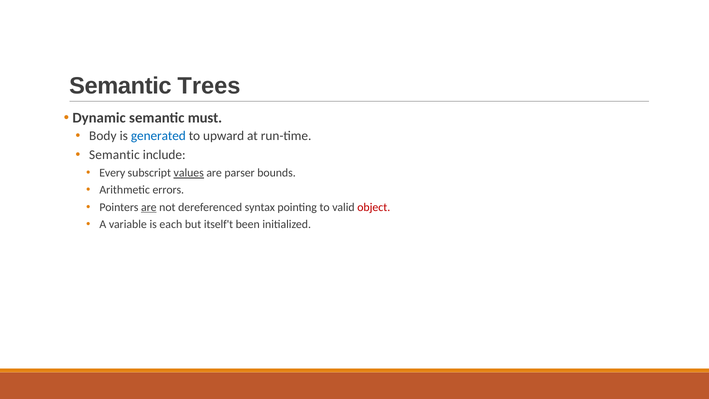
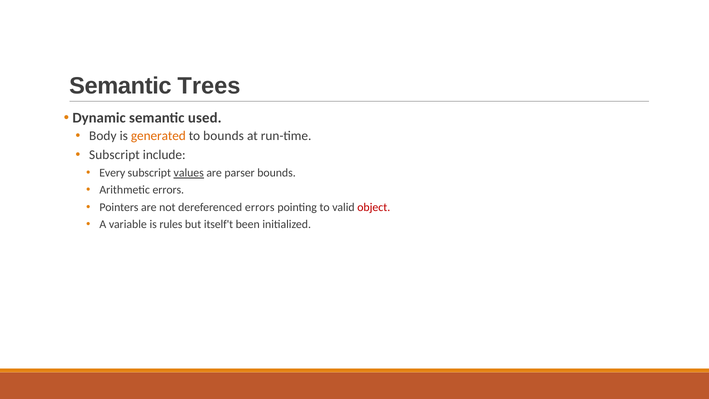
must: must -> used
generated colour: blue -> orange
to upward: upward -> bounds
Semantic at (114, 155): Semantic -> Subscript
are at (149, 207) underline: present -> none
dereferenced syntax: syntax -> errors
each: each -> rules
